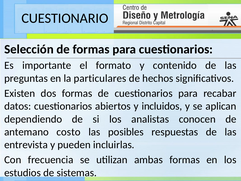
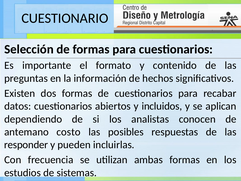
particulares: particulares -> información
entrevista: entrevista -> responder
